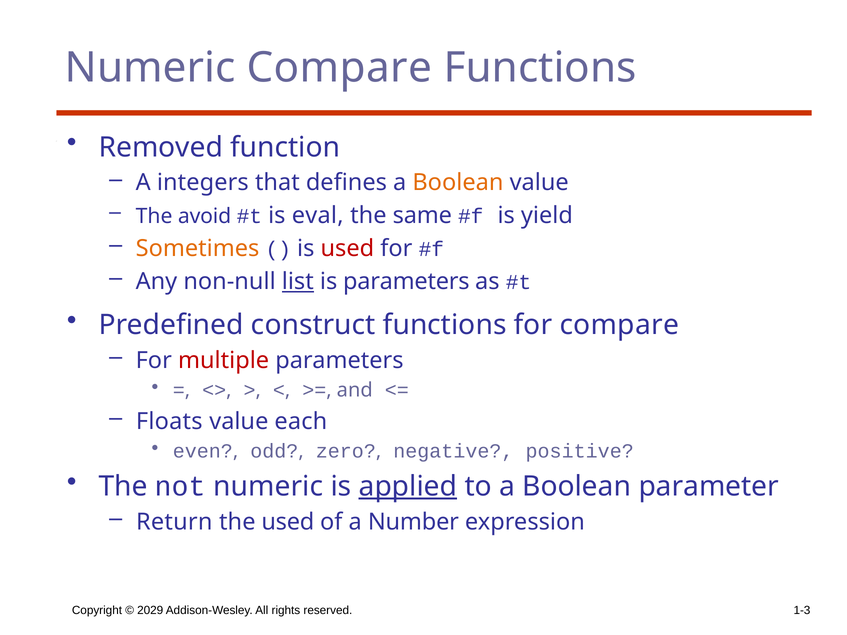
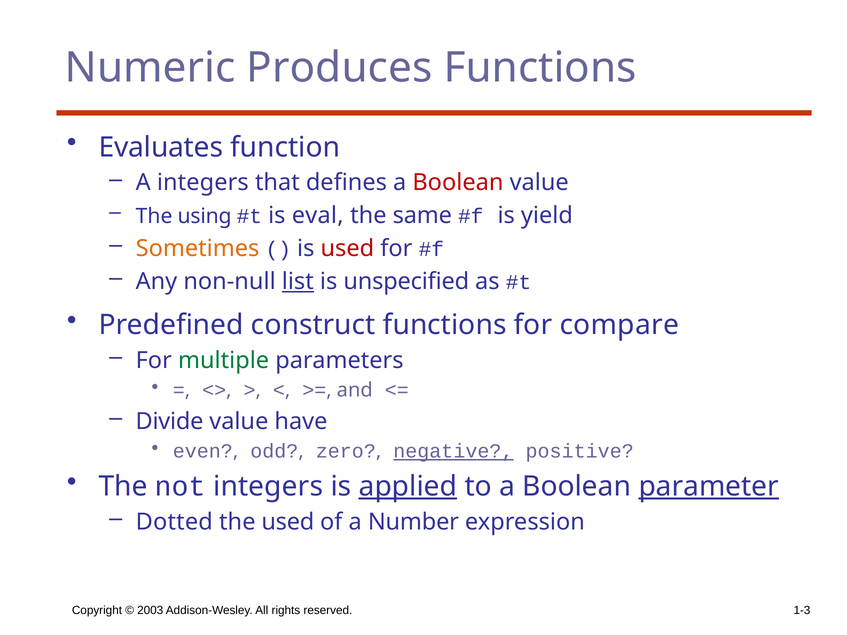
Numeric Compare: Compare -> Produces
Removed: Removed -> Evaluates
Boolean at (458, 183) colour: orange -> red
avoid: avoid -> using
is parameters: parameters -> unspecified
multiple colour: red -> green
Floats: Floats -> Divide
each: each -> have
negative underline: none -> present
not numeric: numeric -> integers
parameter underline: none -> present
Return: Return -> Dotted
2029: 2029 -> 2003
